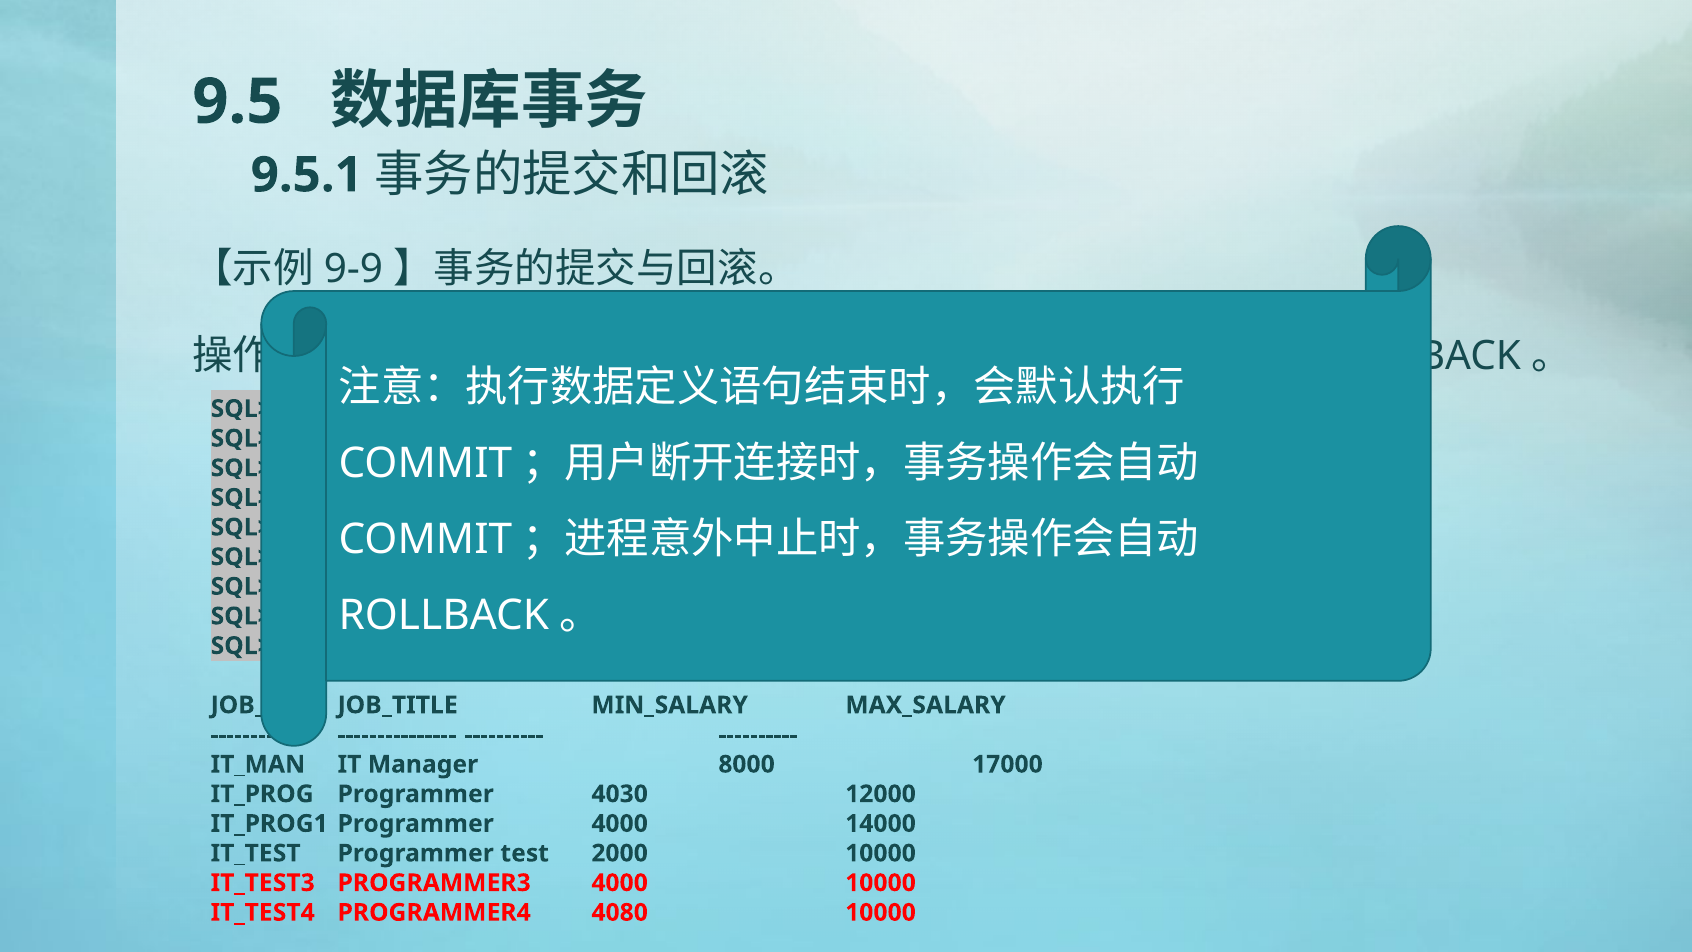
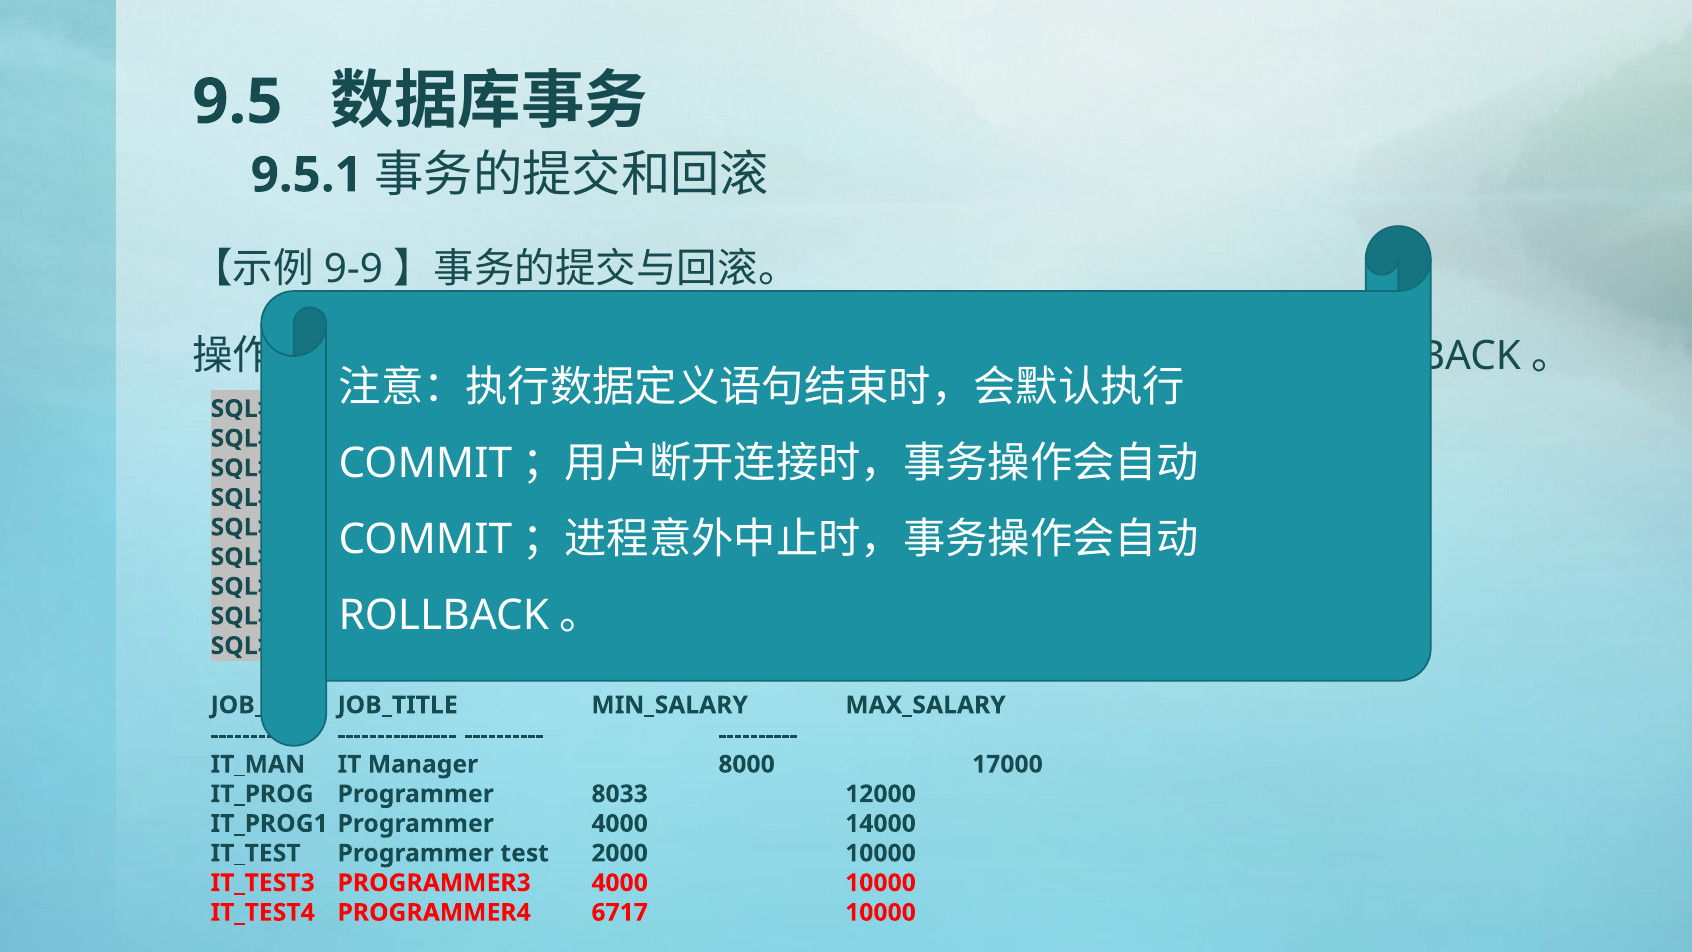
4030: 4030 -> 8033
4080: 4080 -> 6717
